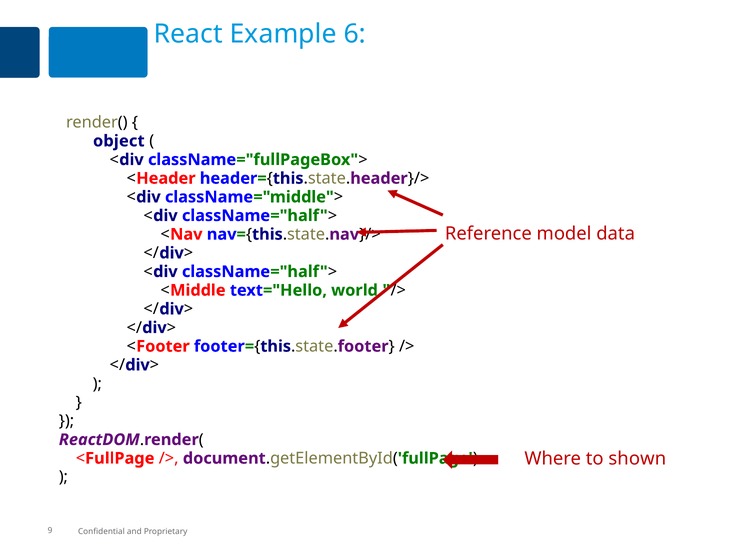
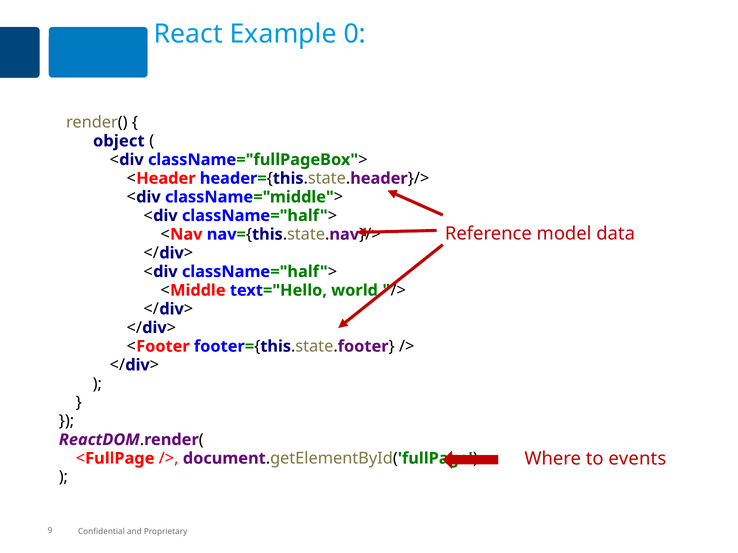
6: 6 -> 0
shown: shown -> events
